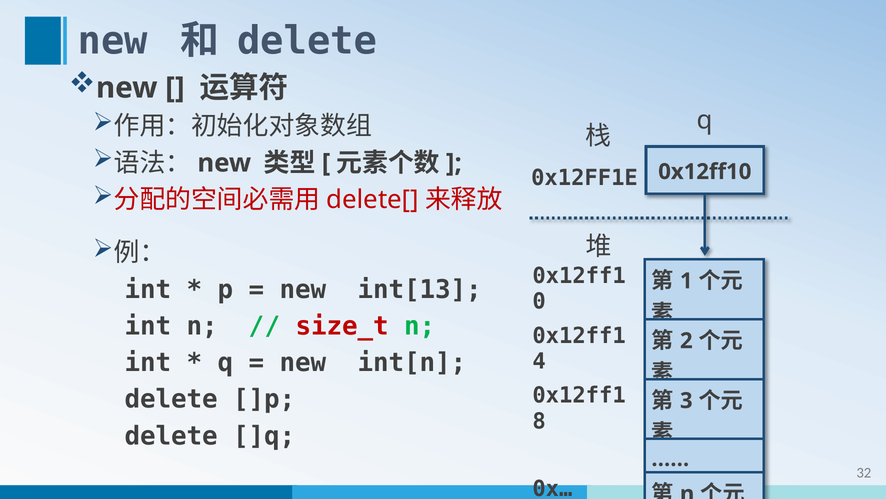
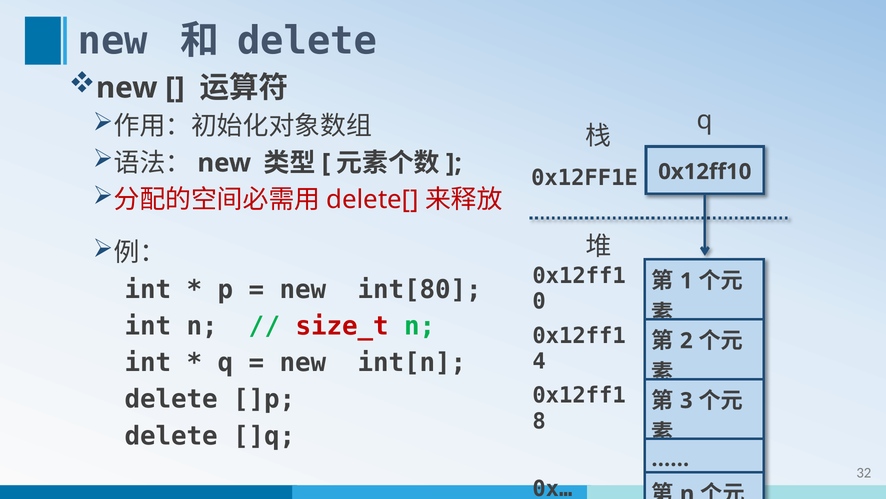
int[13: int[13 -> int[80
